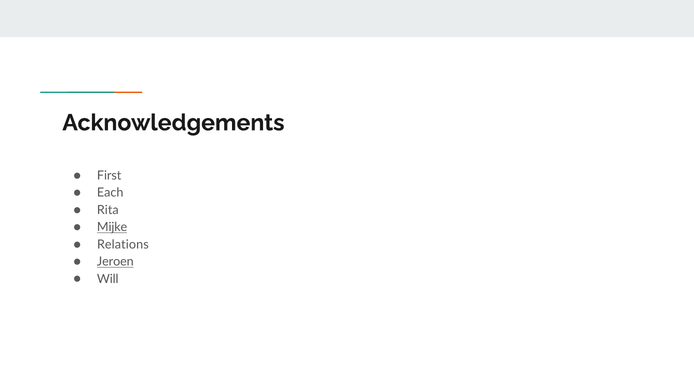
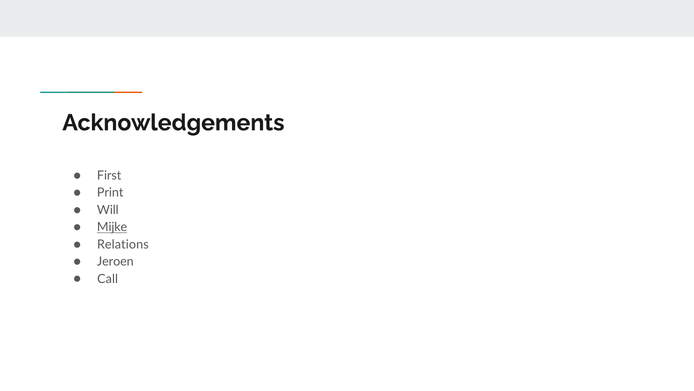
Each: Each -> Print
Rita: Rita -> Will
Jeroen underline: present -> none
Will: Will -> Call
